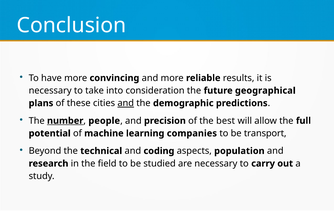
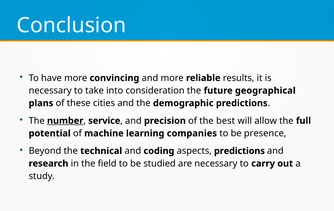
and at (126, 103) underline: present -> none
people: people -> service
transport: transport -> presence
aspects population: population -> predictions
